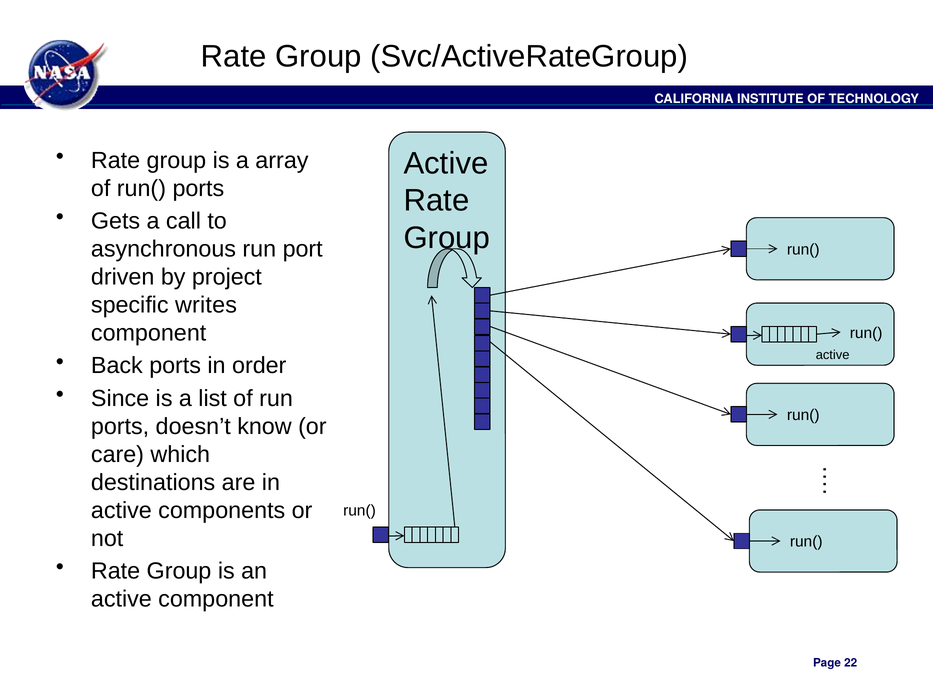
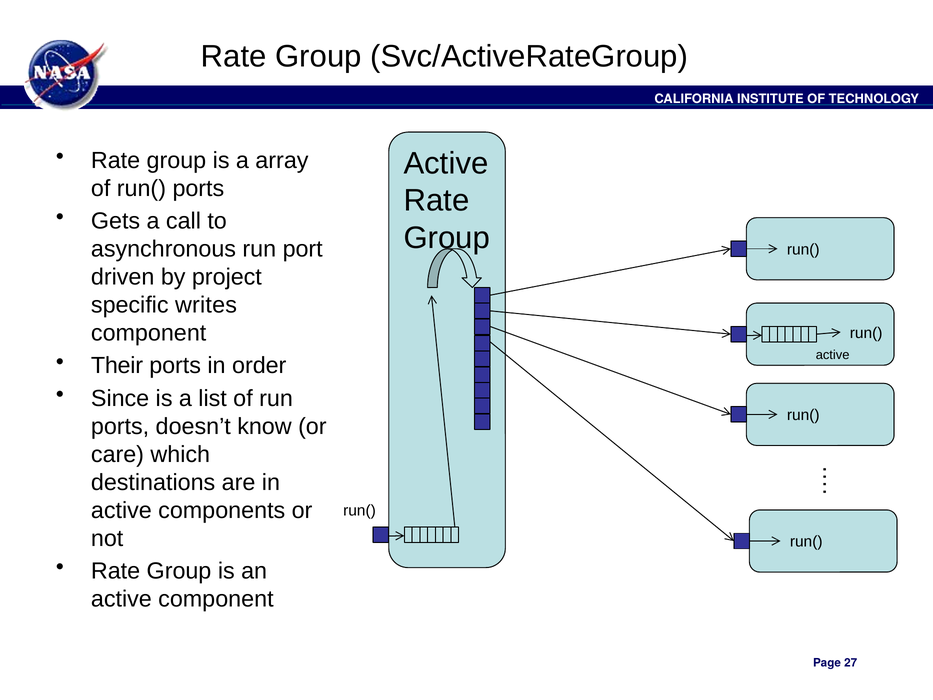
Back: Back -> Their
22: 22 -> 27
